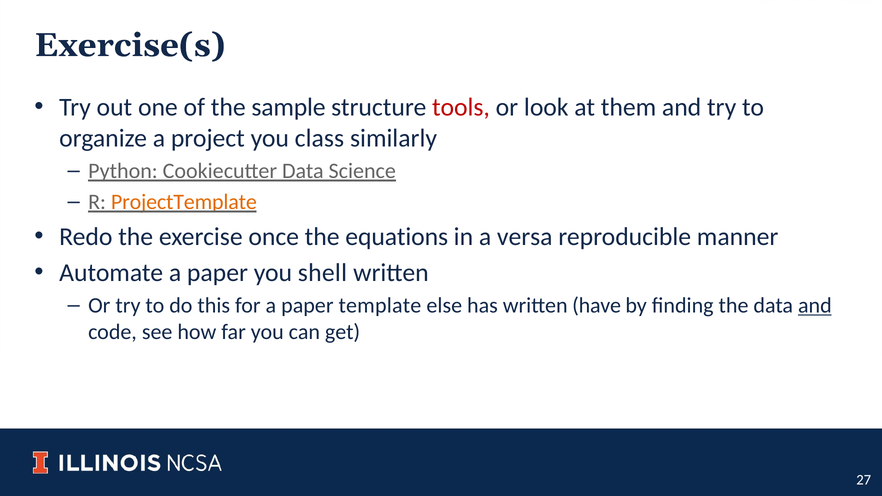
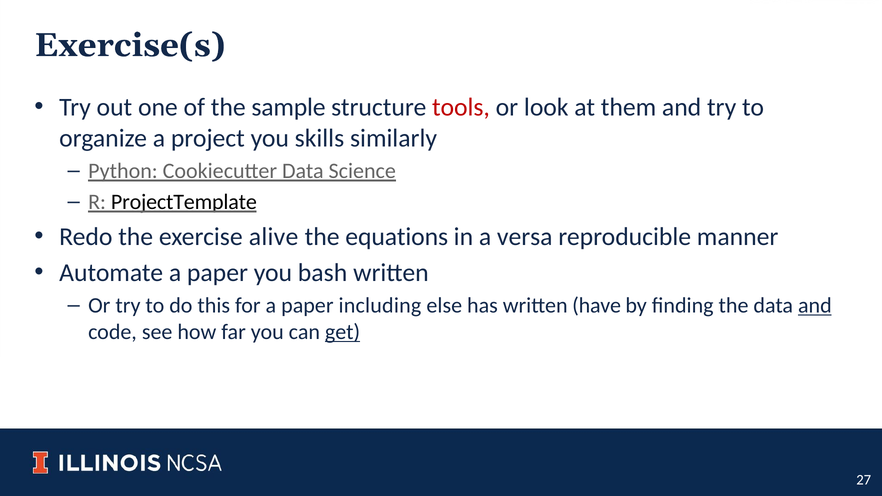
class: class -> skills
ProjectTemplate colour: orange -> black
once: once -> alive
shell: shell -> bash
template: template -> including
get underline: none -> present
